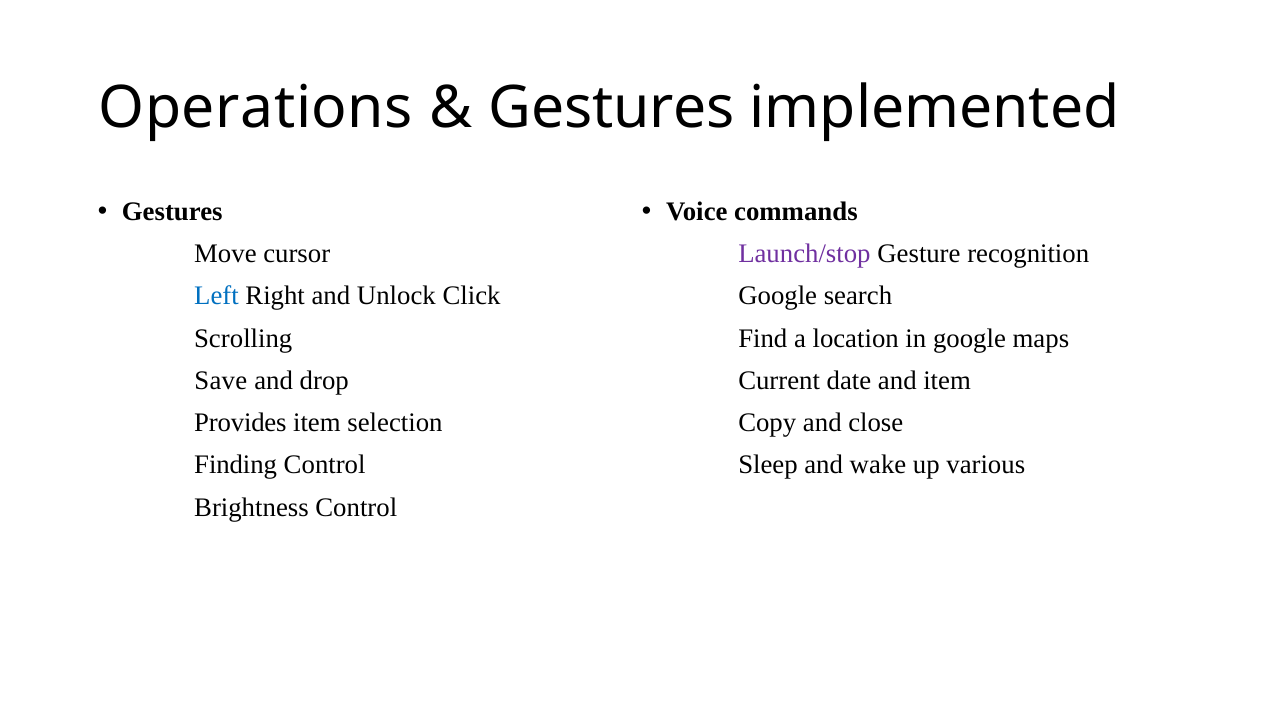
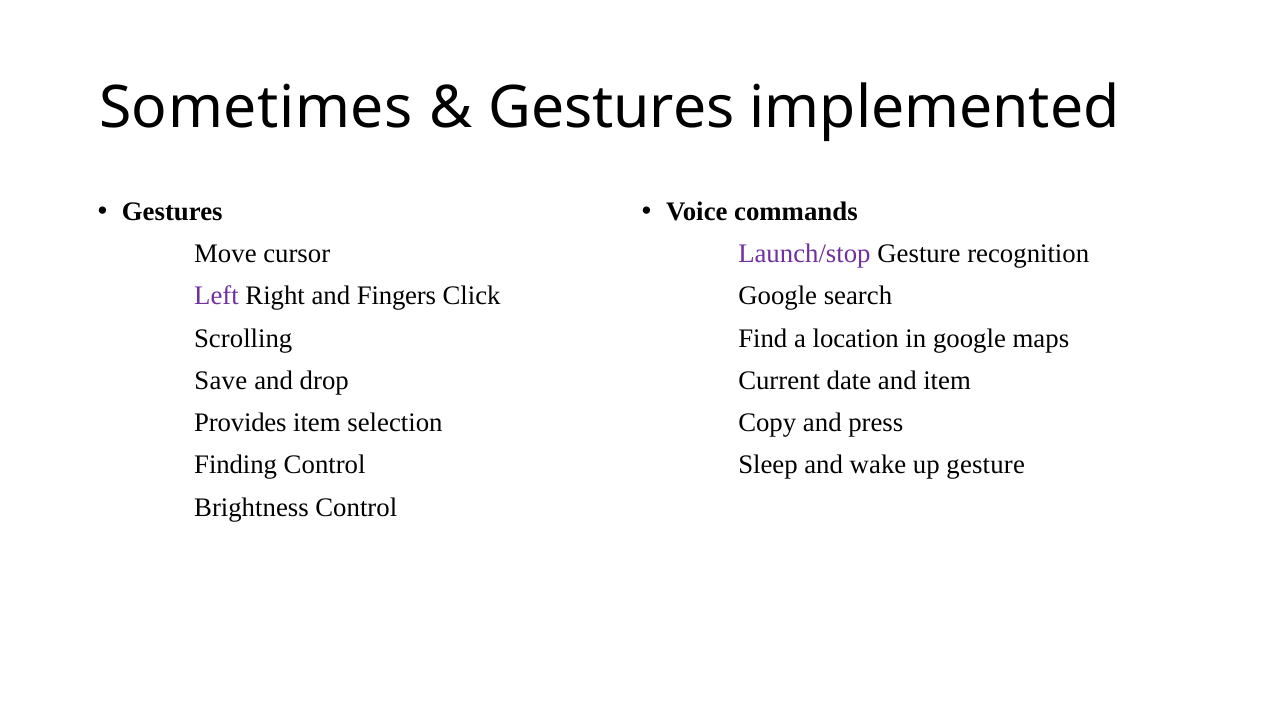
Operations: Operations -> Sometimes
Left colour: blue -> purple
Unlock: Unlock -> Fingers
close: close -> press
up various: various -> gesture
